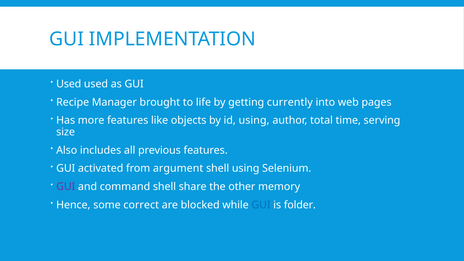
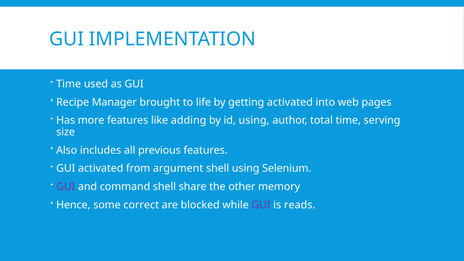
Used at (69, 84): Used -> Time
getting currently: currently -> activated
objects: objects -> adding
GUI at (261, 205) colour: blue -> purple
folder: folder -> reads
